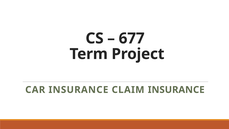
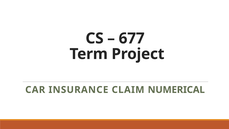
CLAIM INSURANCE: INSURANCE -> NUMERICAL
